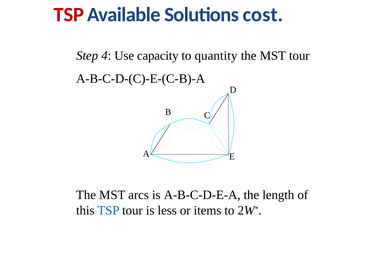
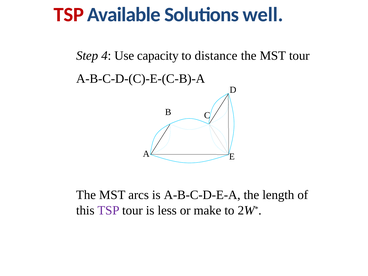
cost: cost -> well
quantity: quantity -> distance
TSP at (108, 210) colour: blue -> purple
items: items -> make
